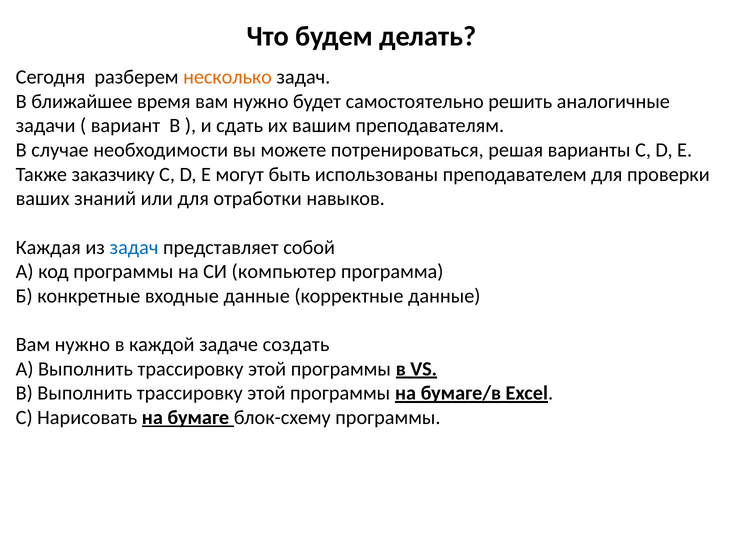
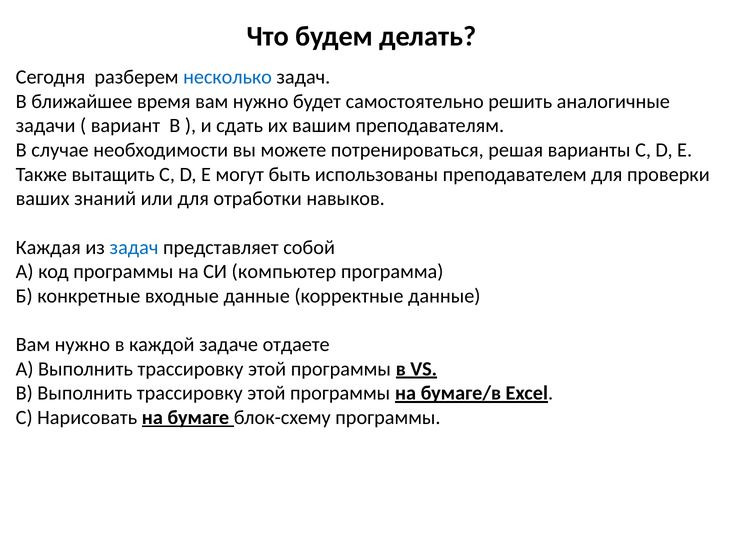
несколько colour: orange -> blue
заказчику: заказчику -> вытащить
создать: создать -> отдаете
